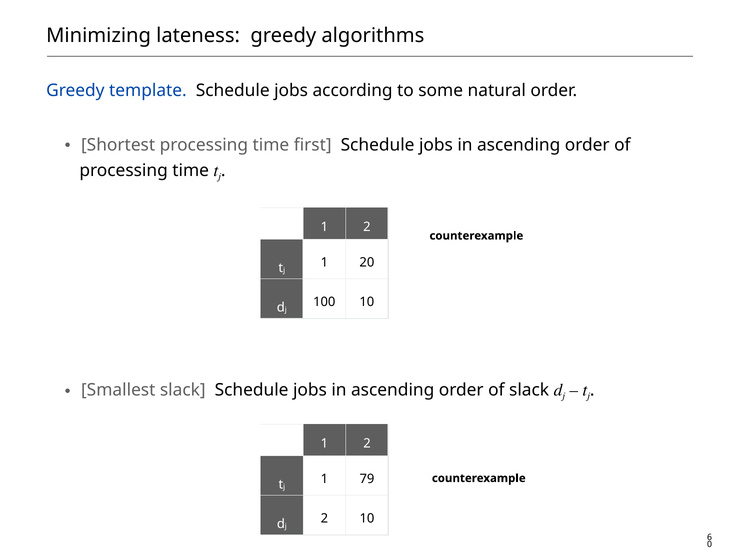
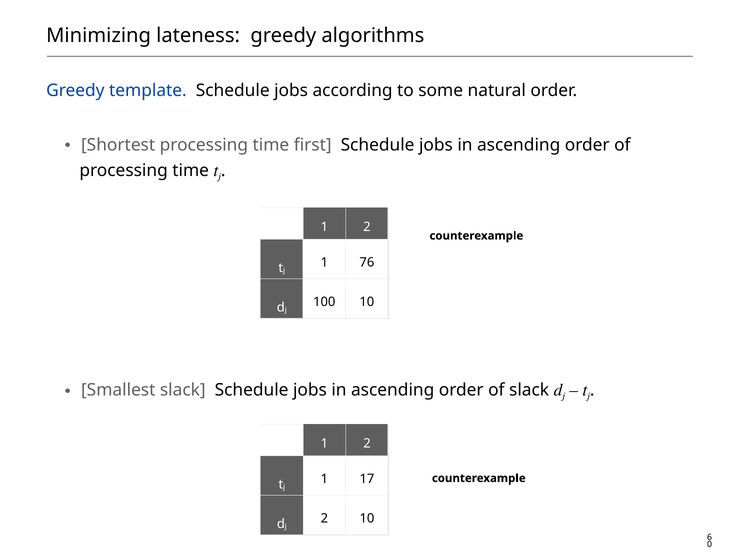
20: 20 -> 76
79: 79 -> 17
